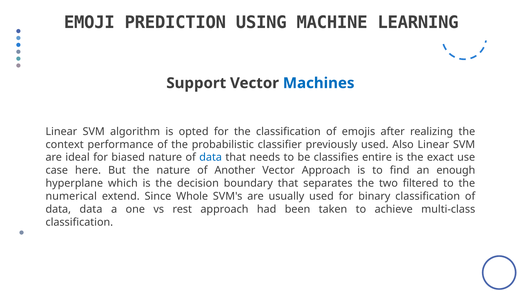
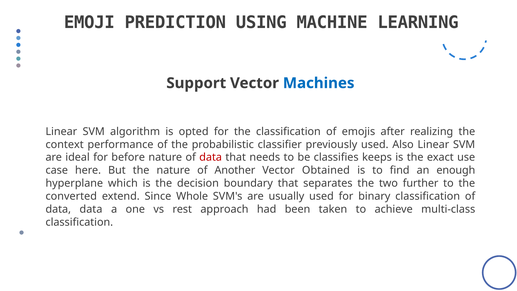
biased: biased -> before
data at (211, 157) colour: blue -> red
entire: entire -> keeps
Vector Approach: Approach -> Obtained
filtered: filtered -> further
numerical: numerical -> converted
